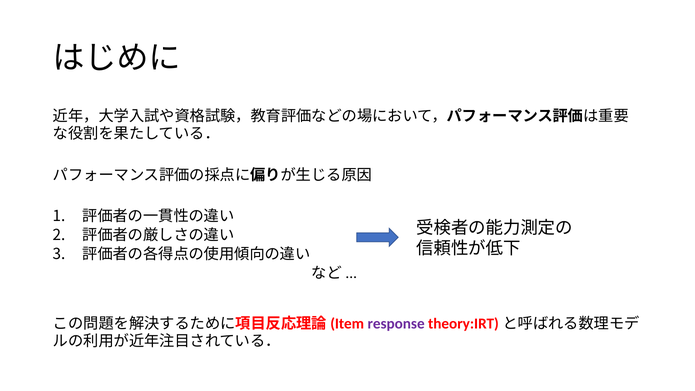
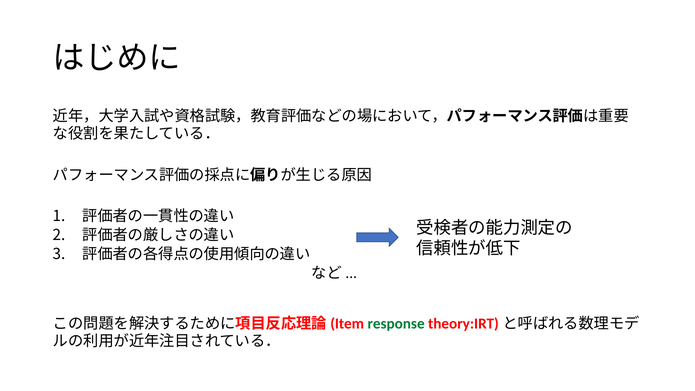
response colour: purple -> green
